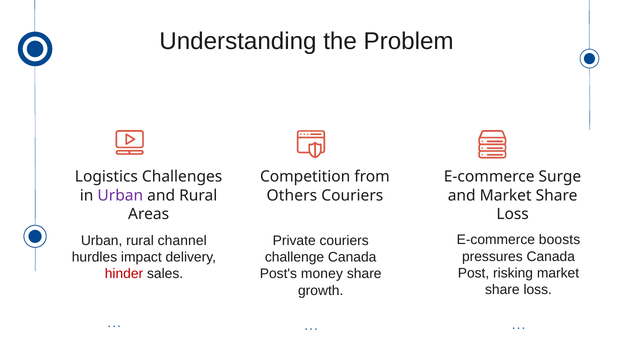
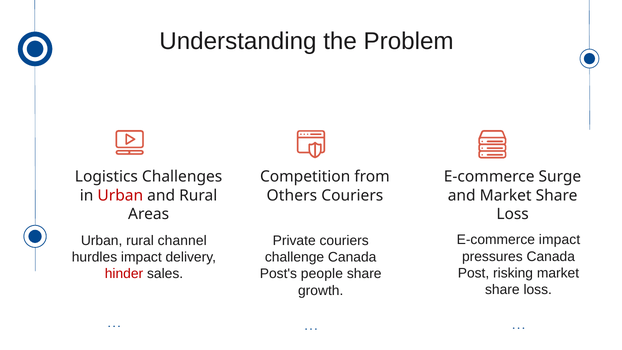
Urban at (120, 195) colour: purple -> red
E-commerce boosts: boosts -> impact
money: money -> people
